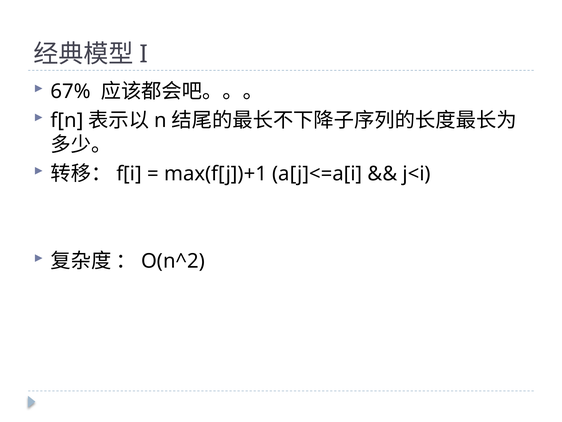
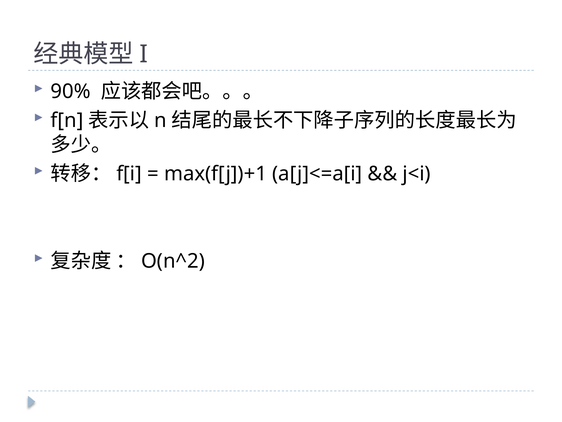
67%: 67% -> 90%
